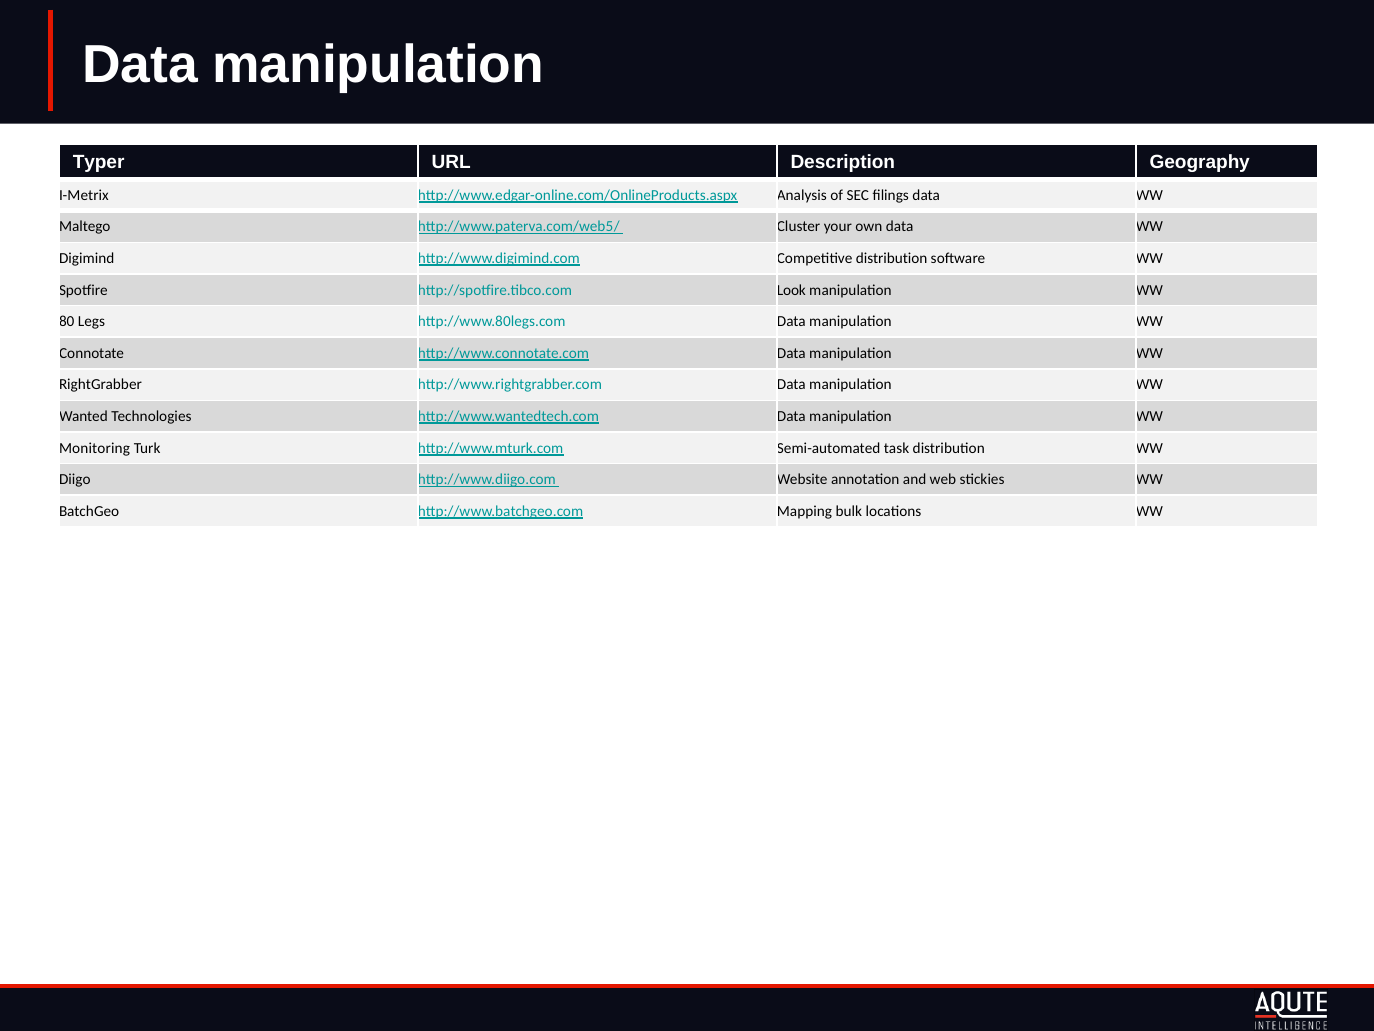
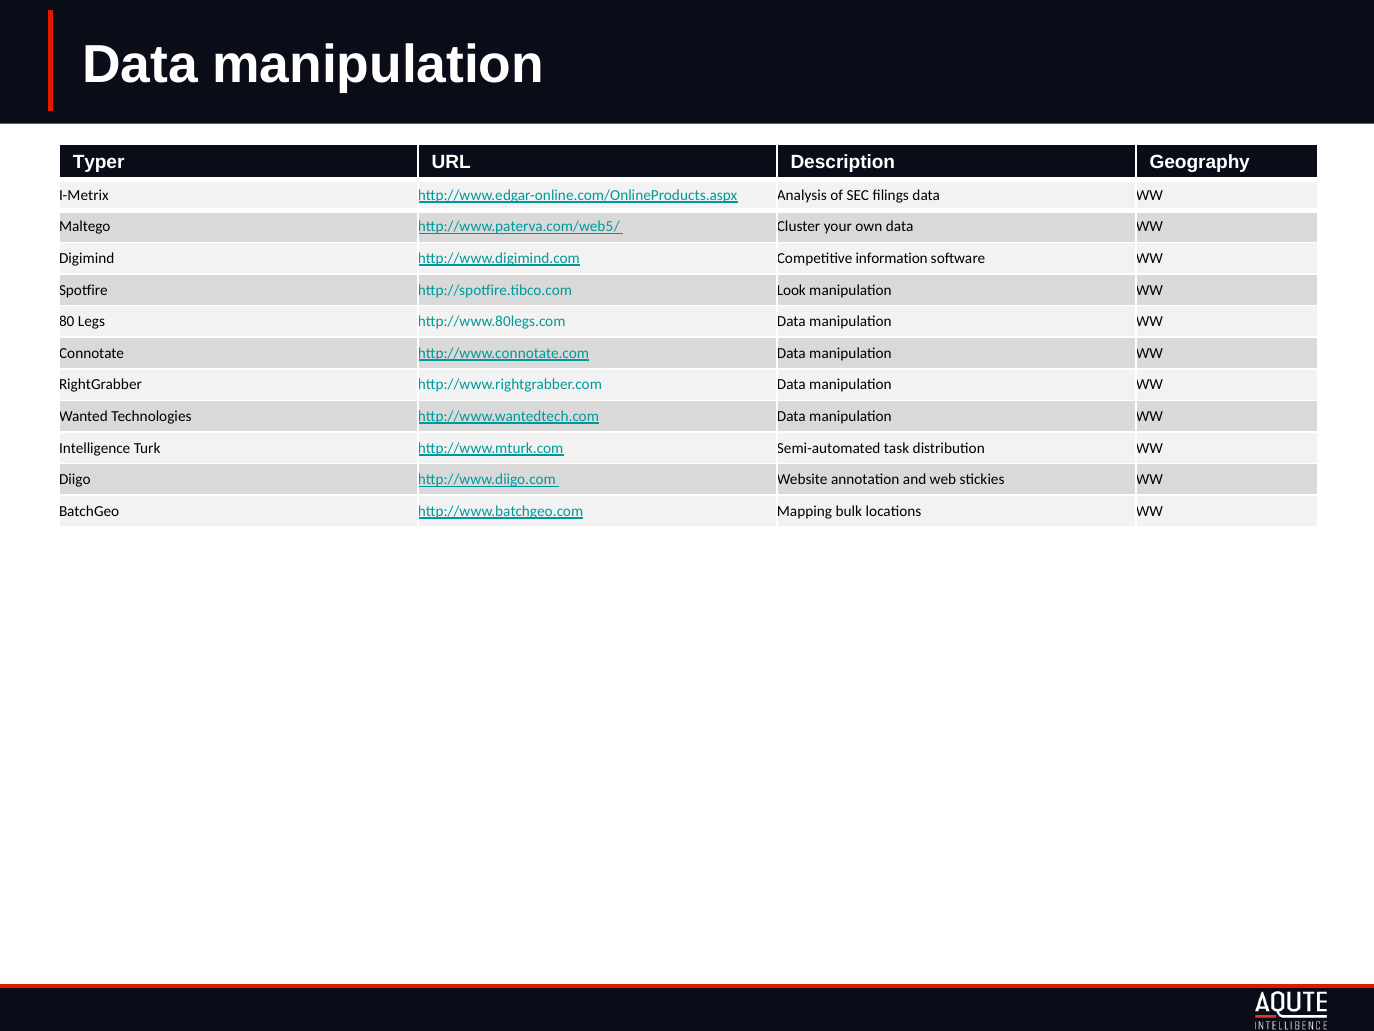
Competitive distribution: distribution -> information
Monitoring: Monitoring -> Intelligence
